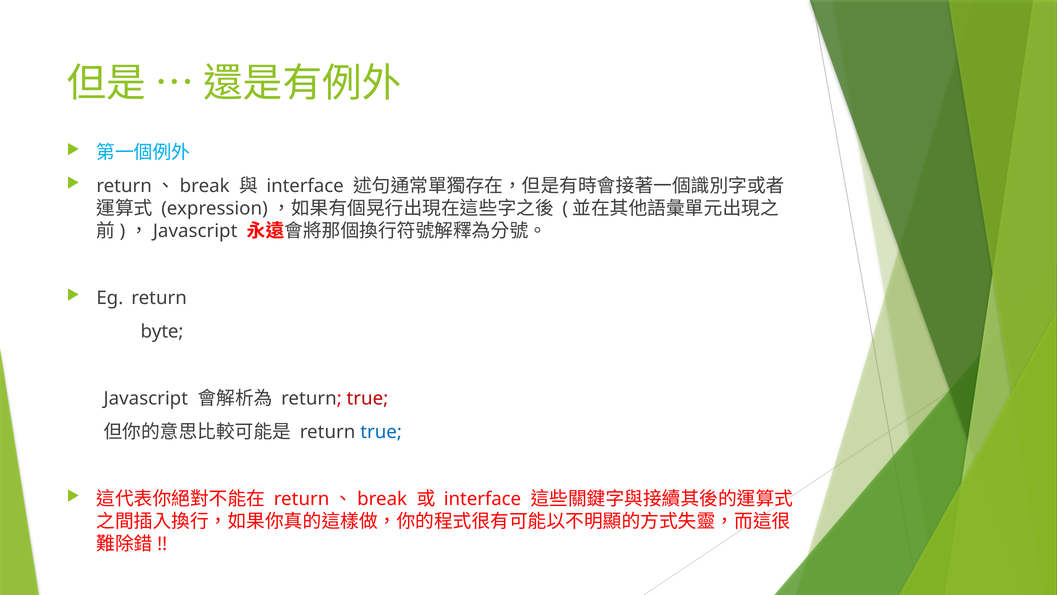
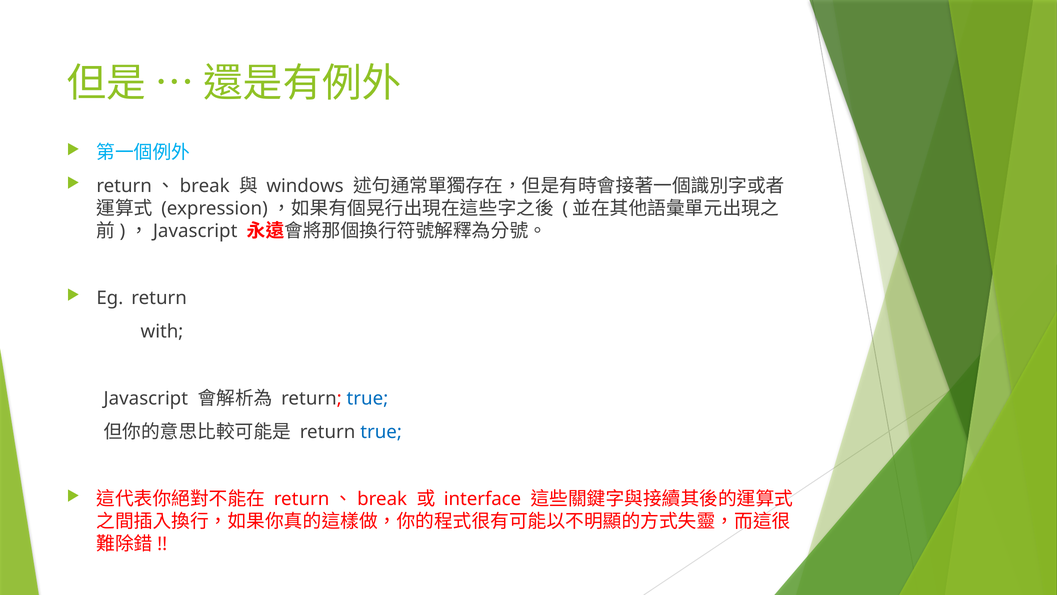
interface at (305, 186): interface -> windows
byte: byte -> with
true at (367, 398) colour: red -> blue
